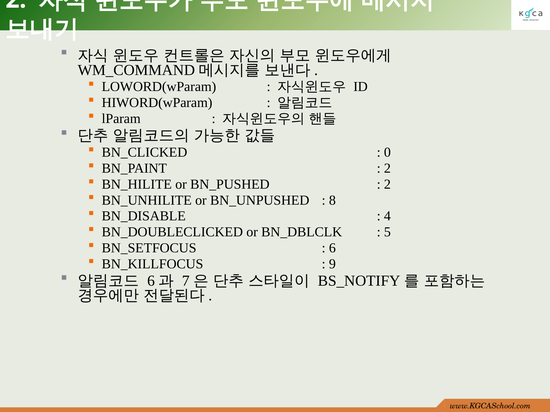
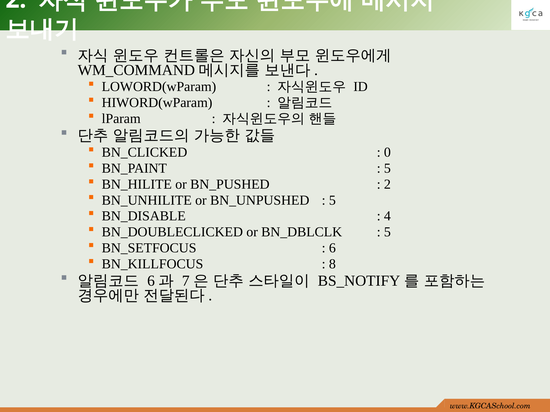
2 at (387, 168): 2 -> 5
8 at (332, 200): 8 -> 5
9: 9 -> 8
